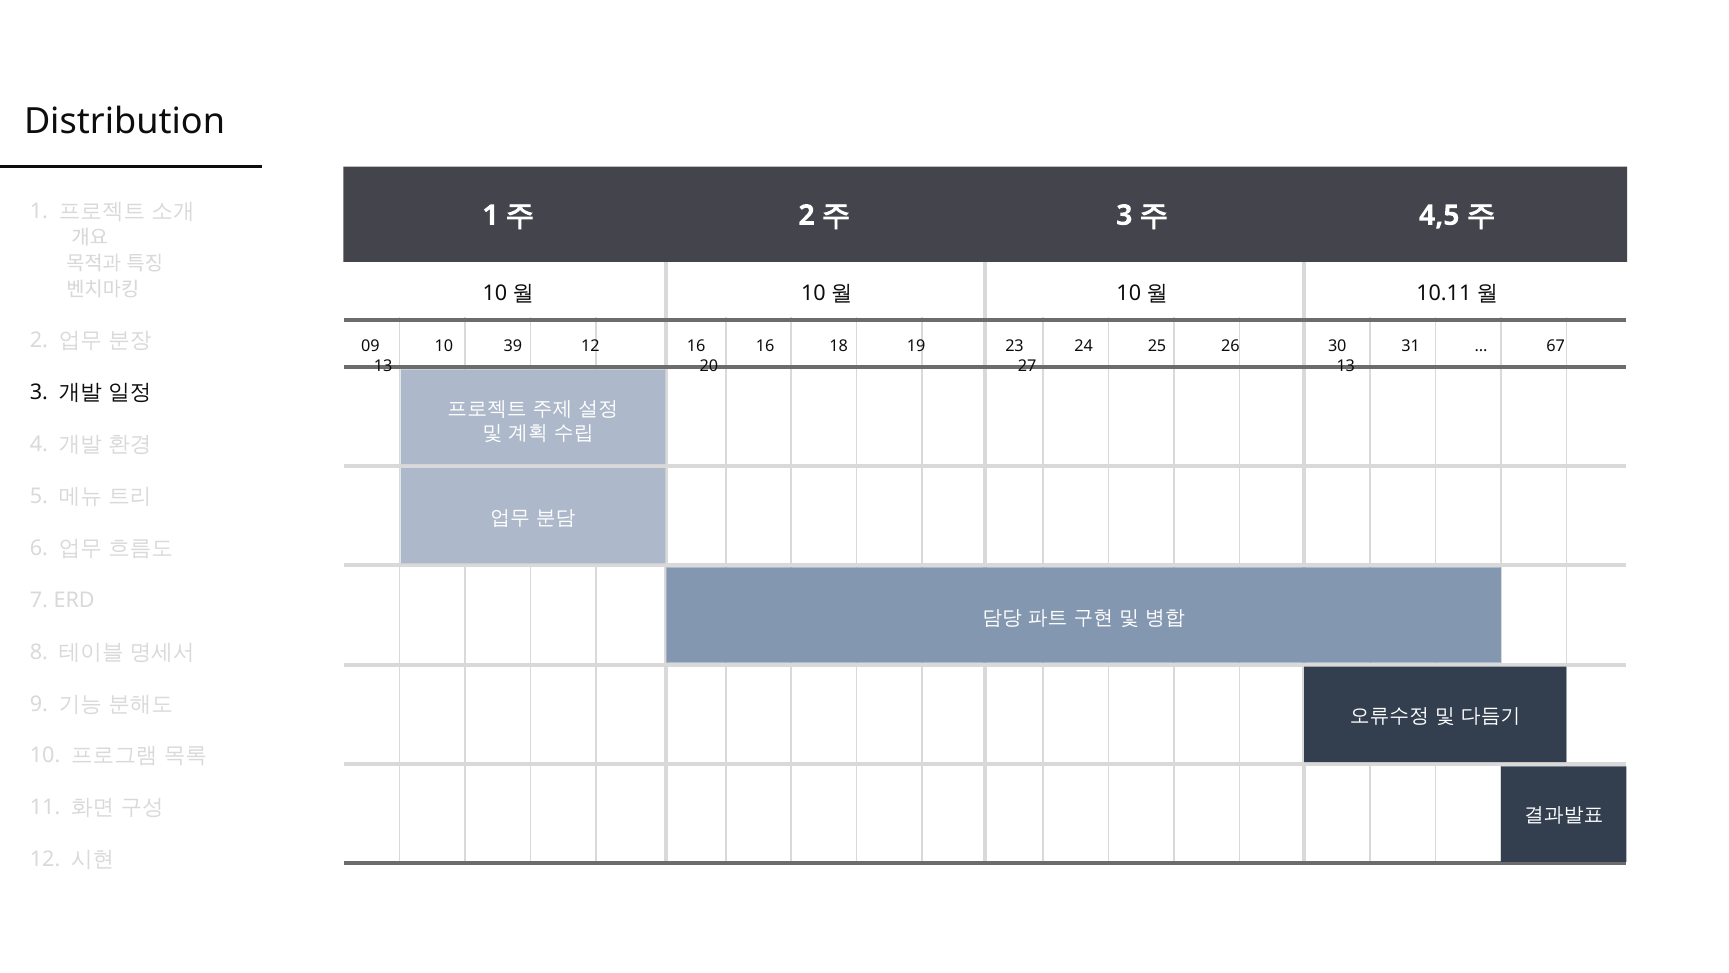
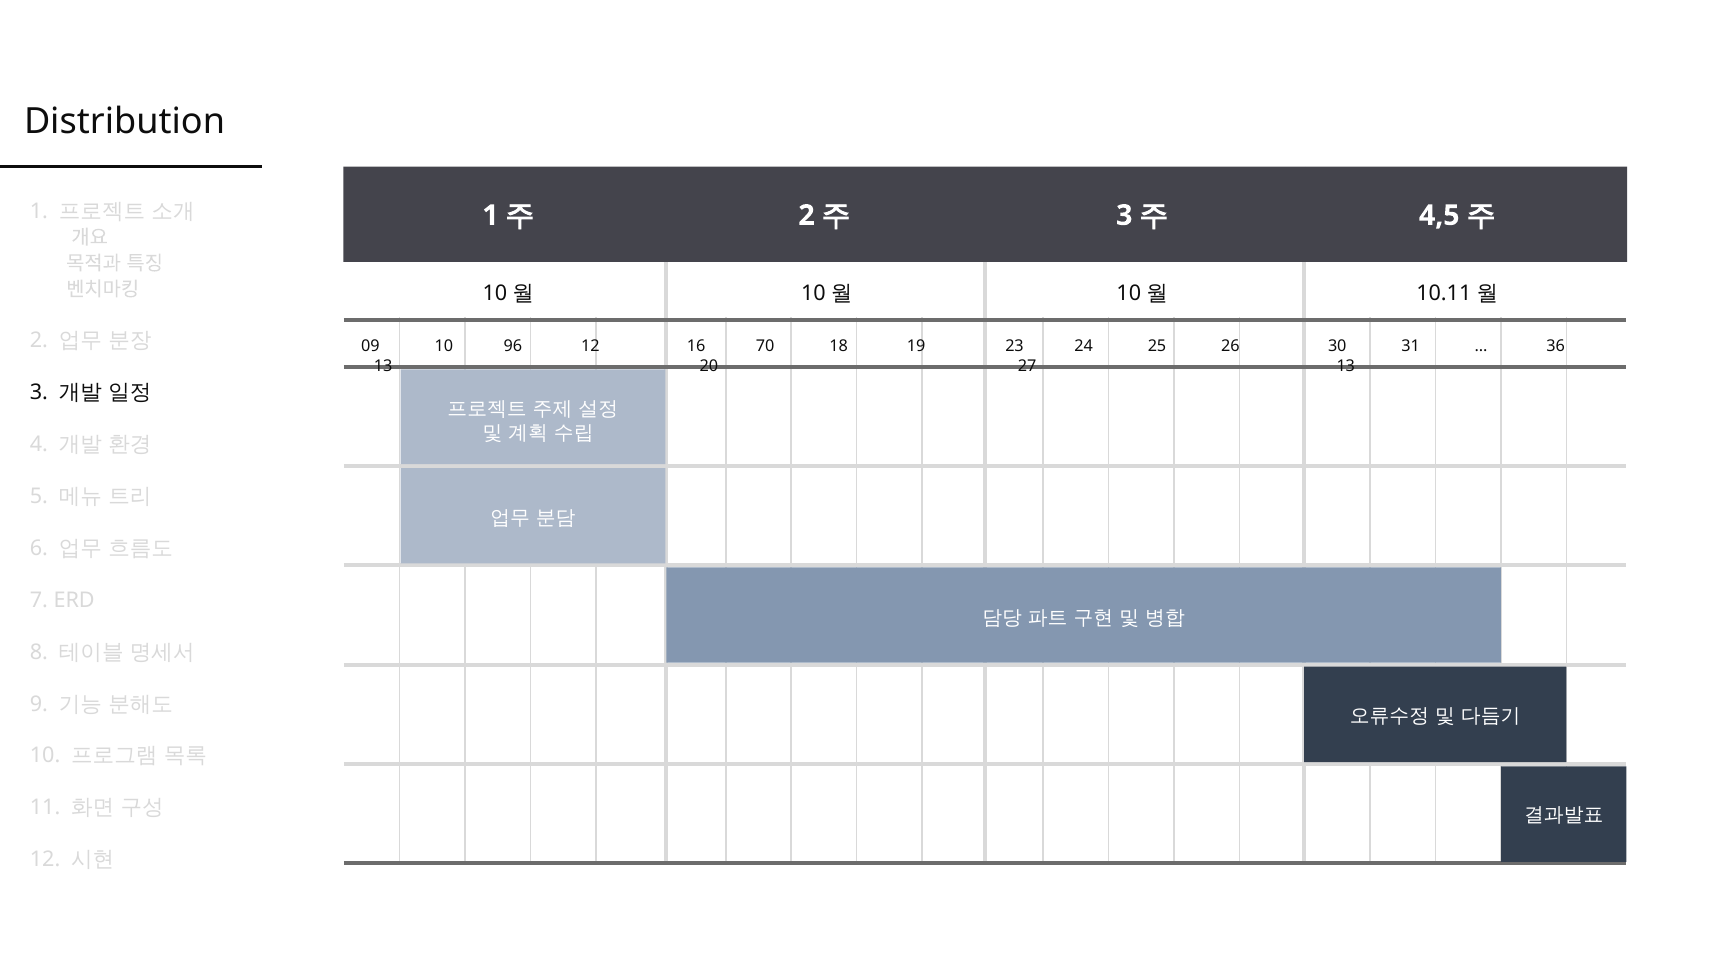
39: 39 -> 96
16 16: 16 -> 70
67: 67 -> 36
